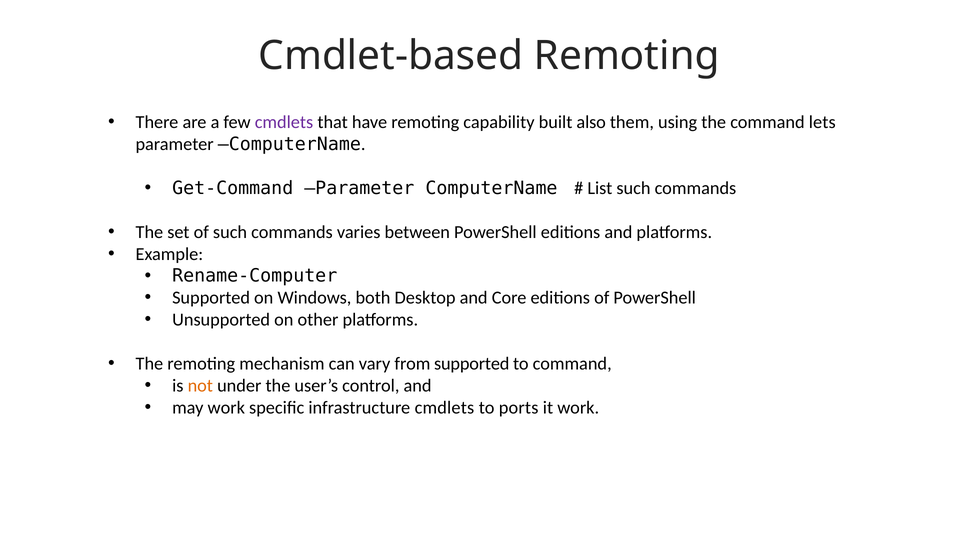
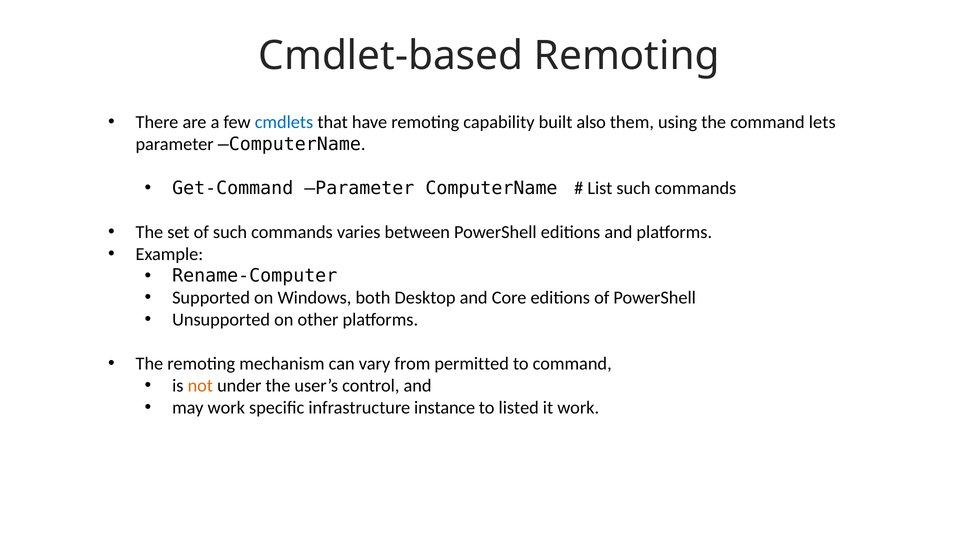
cmdlets at (284, 122) colour: purple -> blue
from supported: supported -> permitted
infrastructure cmdlets: cmdlets -> instance
ports: ports -> listed
